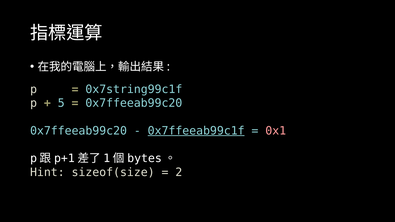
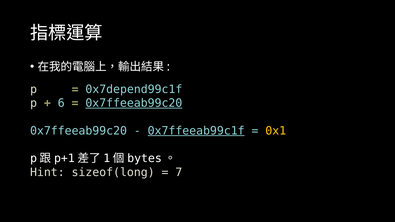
0x7string99c1f: 0x7string99c1f -> 0x7depend99c1f
5: 5 -> 6
0x7ffeeab99c20 at (134, 103) underline: none -> present
0x1 colour: pink -> yellow
sizeof(size: sizeof(size -> sizeof(long
2: 2 -> 7
